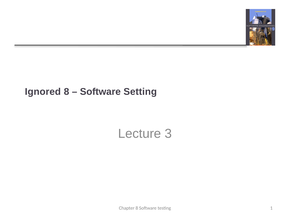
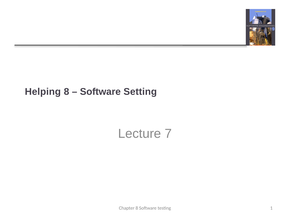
Ignored: Ignored -> Helping
3: 3 -> 7
